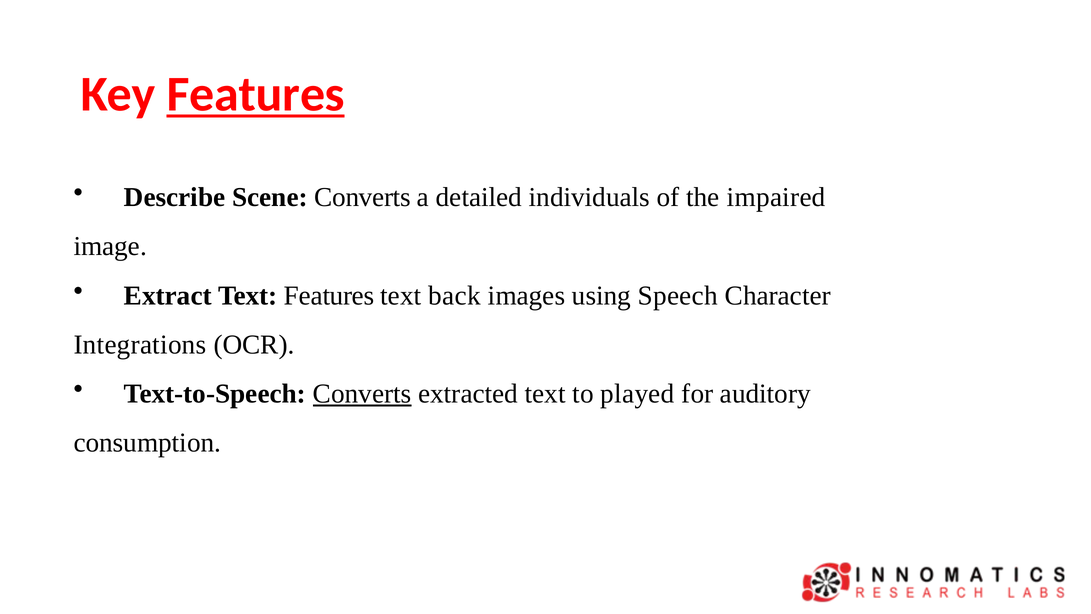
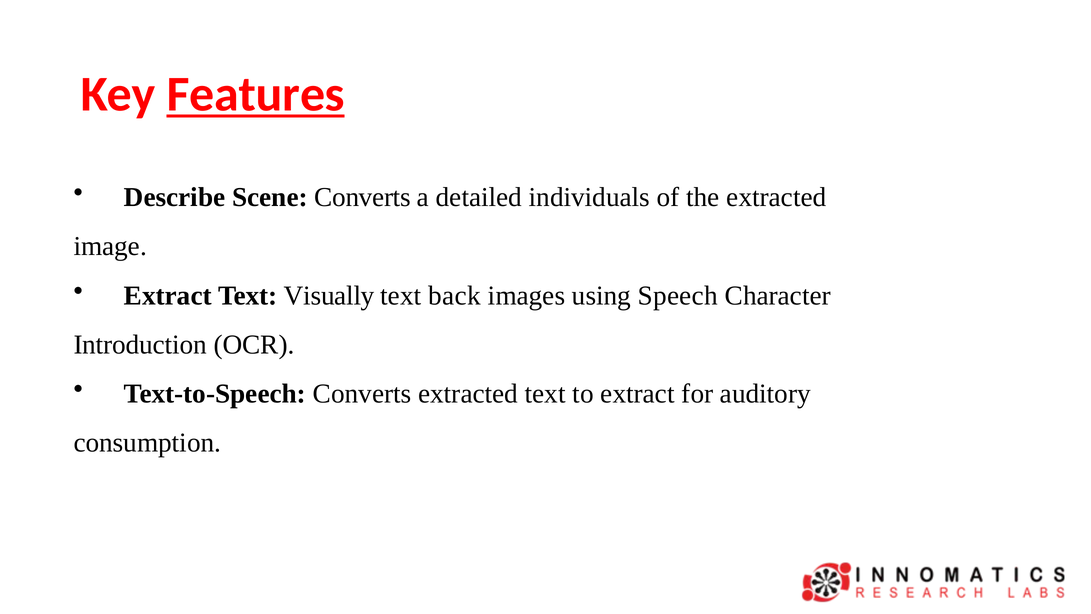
the impaired: impaired -> extracted
Text Features: Features -> Visually
Integrations: Integrations -> Introduction
Converts at (362, 394) underline: present -> none
played: played -> extract
